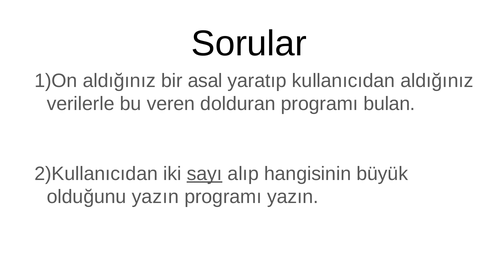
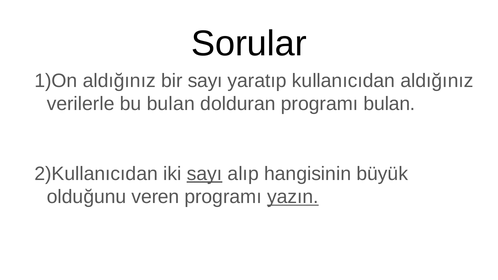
bir asal: asal -> sayı
bu veren: veren -> bulan
olduğunu yazın: yazın -> veren
yazın at (293, 197) underline: none -> present
